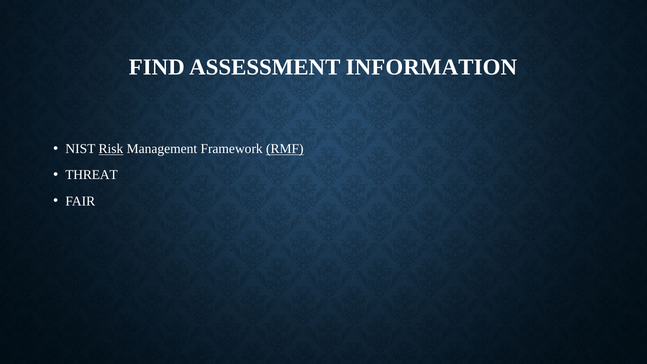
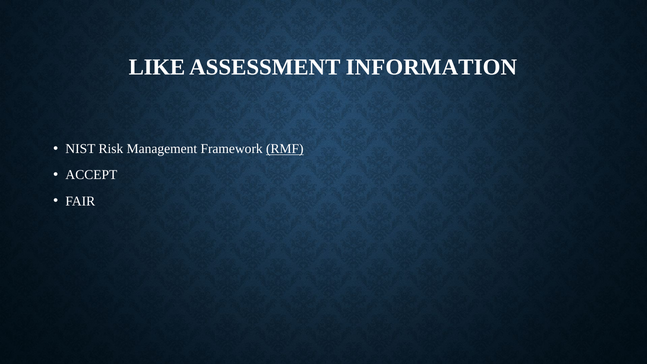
FIND: FIND -> LIKE
Risk underline: present -> none
THREAT: THREAT -> ACCEPT
